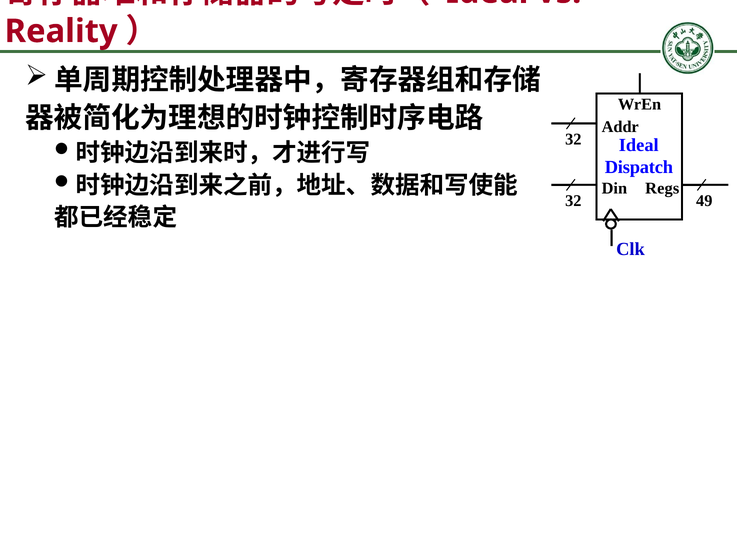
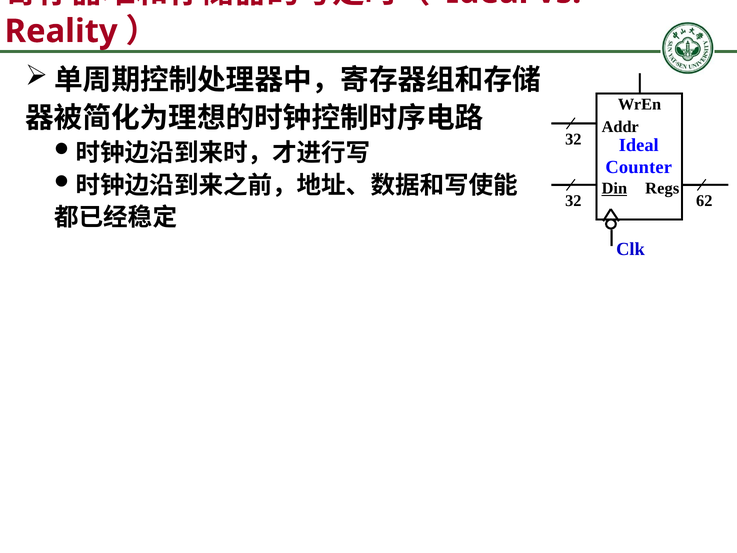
Dispatch: Dispatch -> Counter
Din underline: none -> present
49: 49 -> 62
